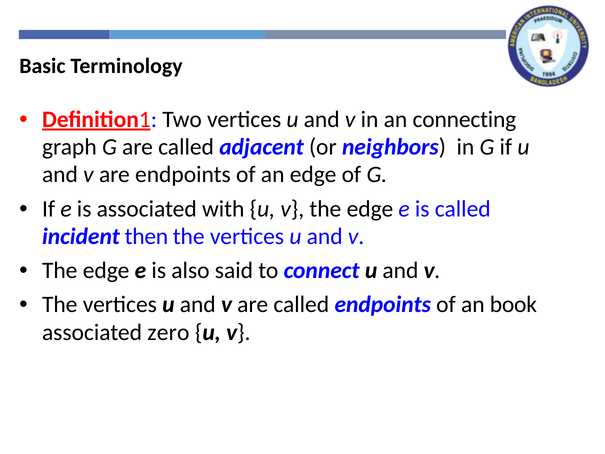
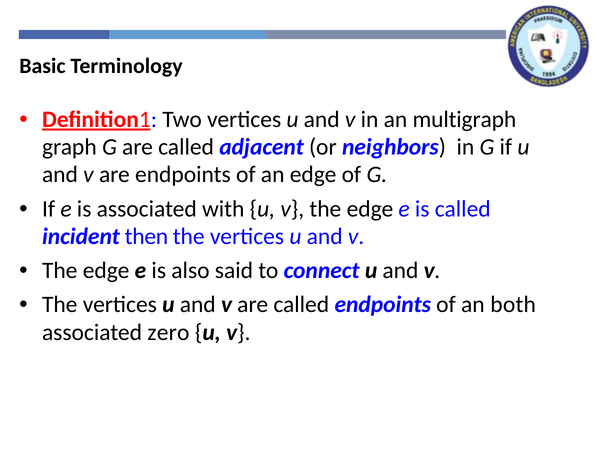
connecting: connecting -> multigraph
book: book -> both
